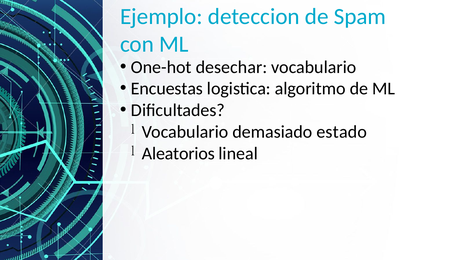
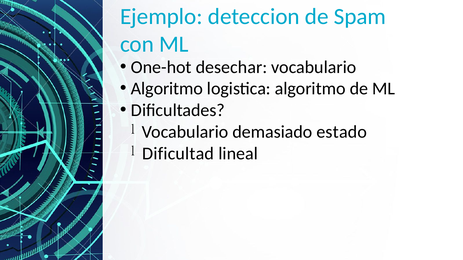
Encuestas at (167, 89): Encuestas -> Algoritmo
Aleatorios: Aleatorios -> Dificultad
